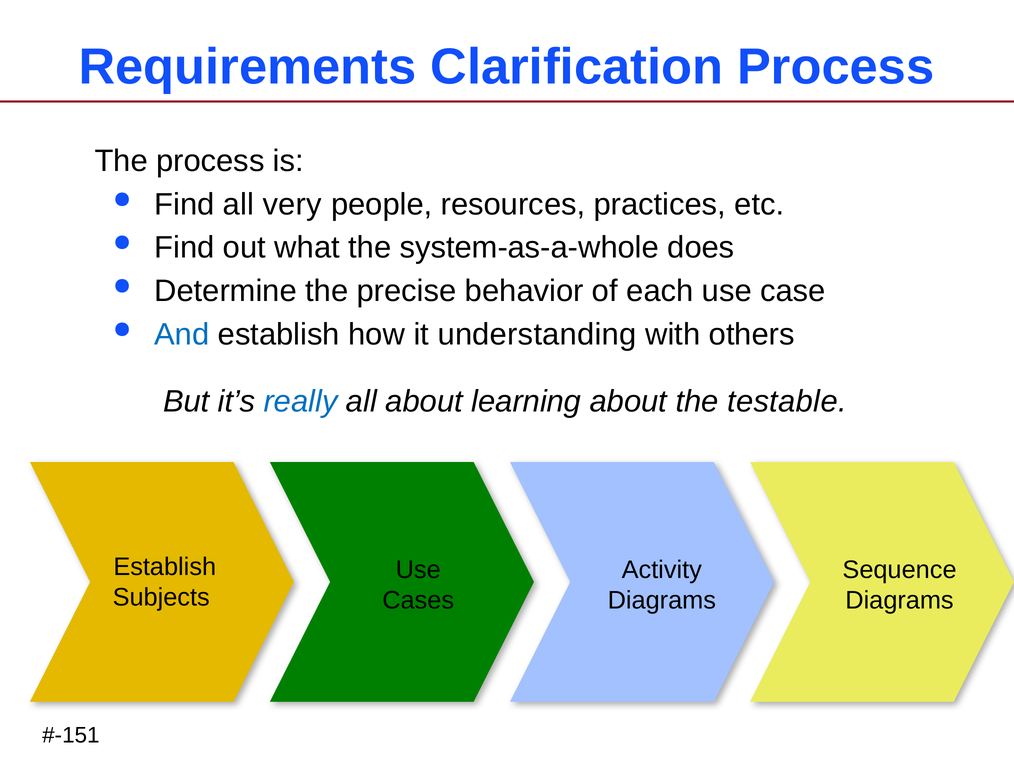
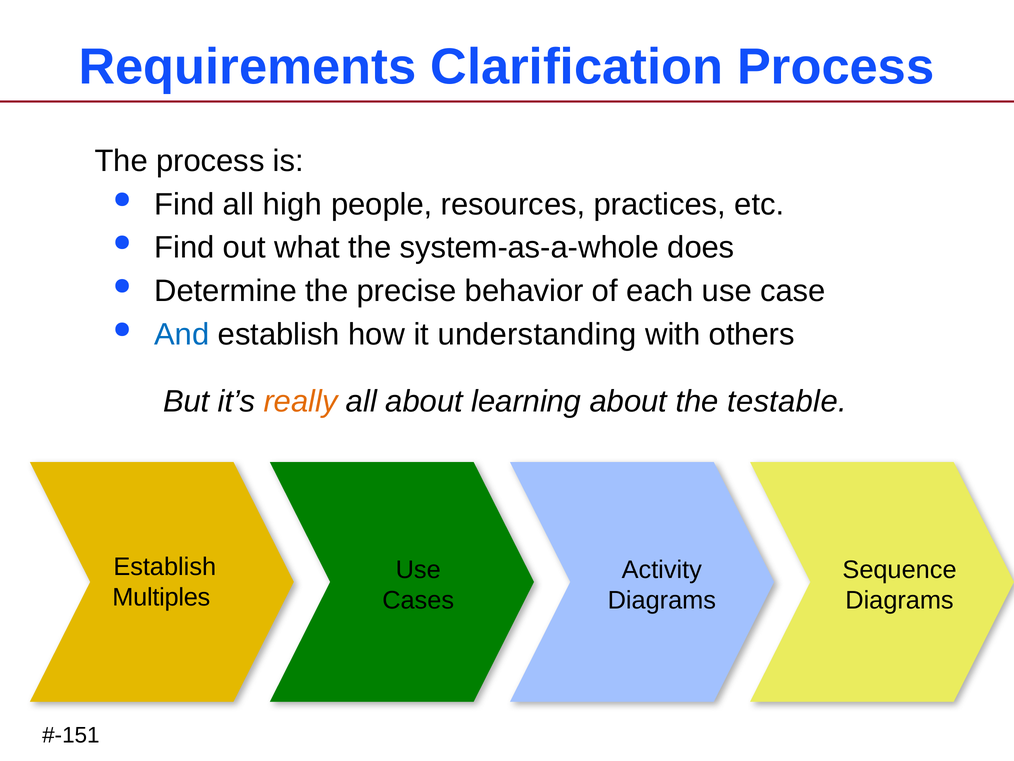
very: very -> high
really colour: blue -> orange
Subjects: Subjects -> Multiples
